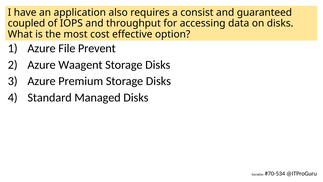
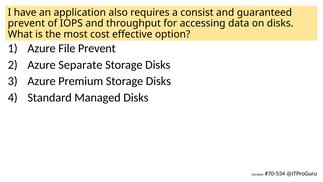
coupled at (26, 23): coupled -> prevent
Waagent: Waagent -> Separate
